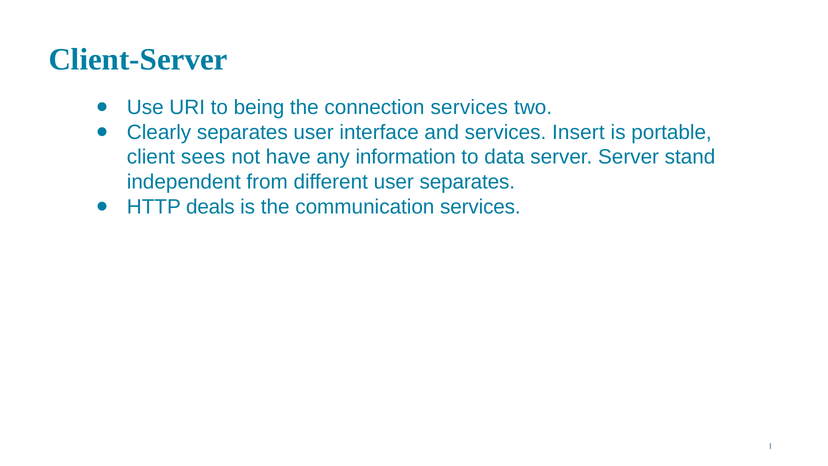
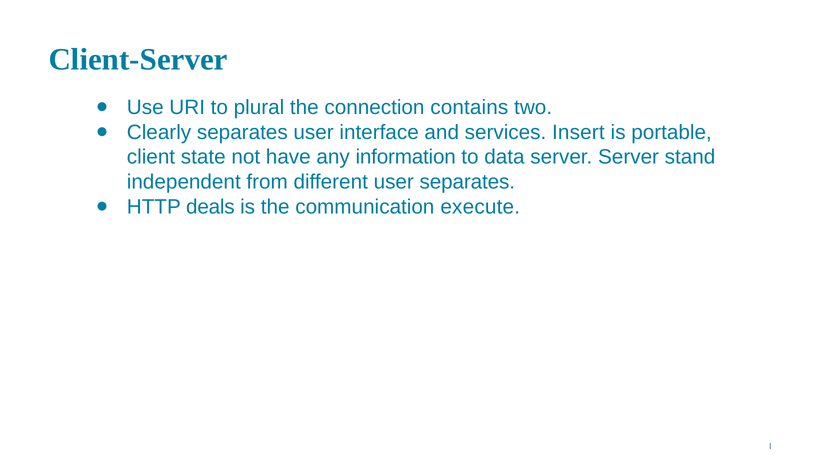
being: being -> plural
connection services: services -> contains
sees: sees -> state
communication services: services -> execute
